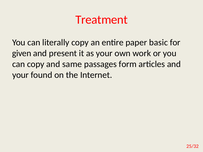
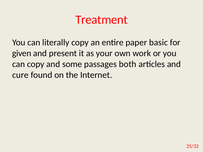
same: same -> some
form: form -> both
your at (20, 75): your -> cure
